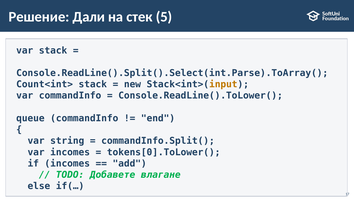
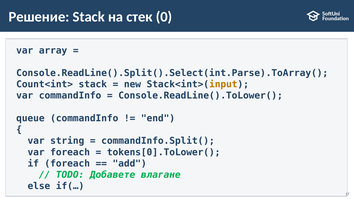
Решение Дали: Дали -> Stack
5: 5 -> 0
var stack: stack -> array
var incomes: incomes -> foreach
if incomes: incomes -> foreach
